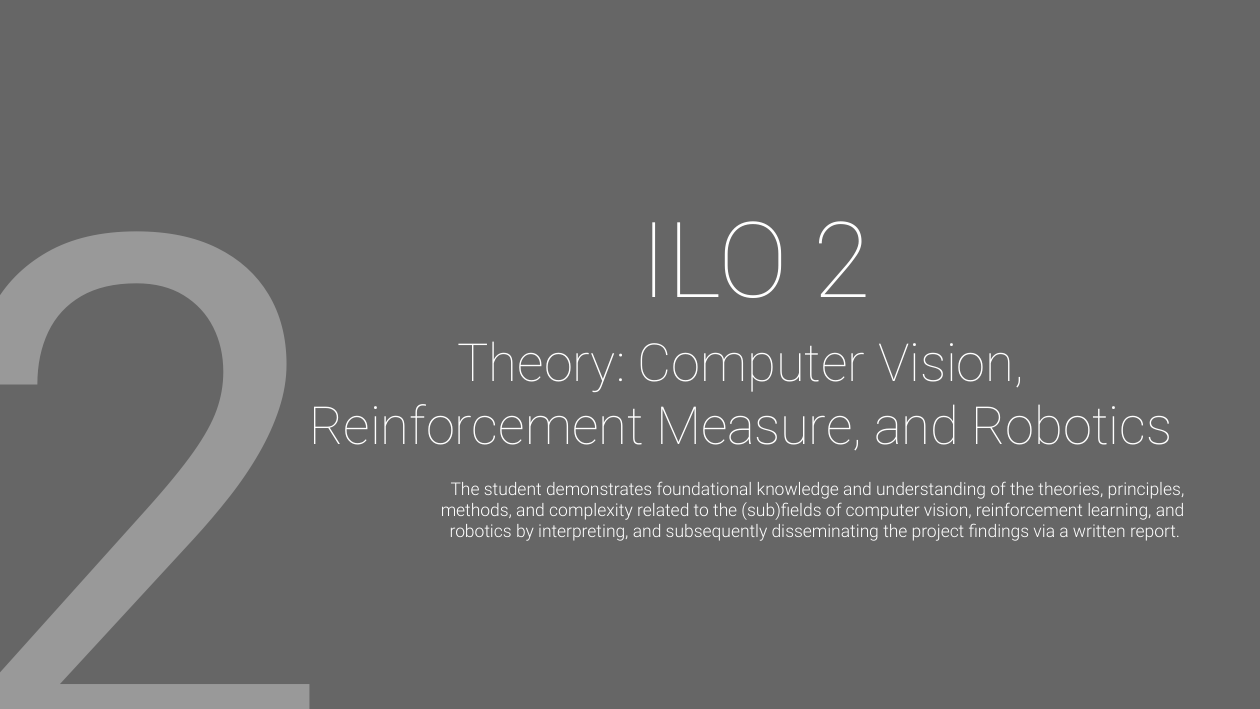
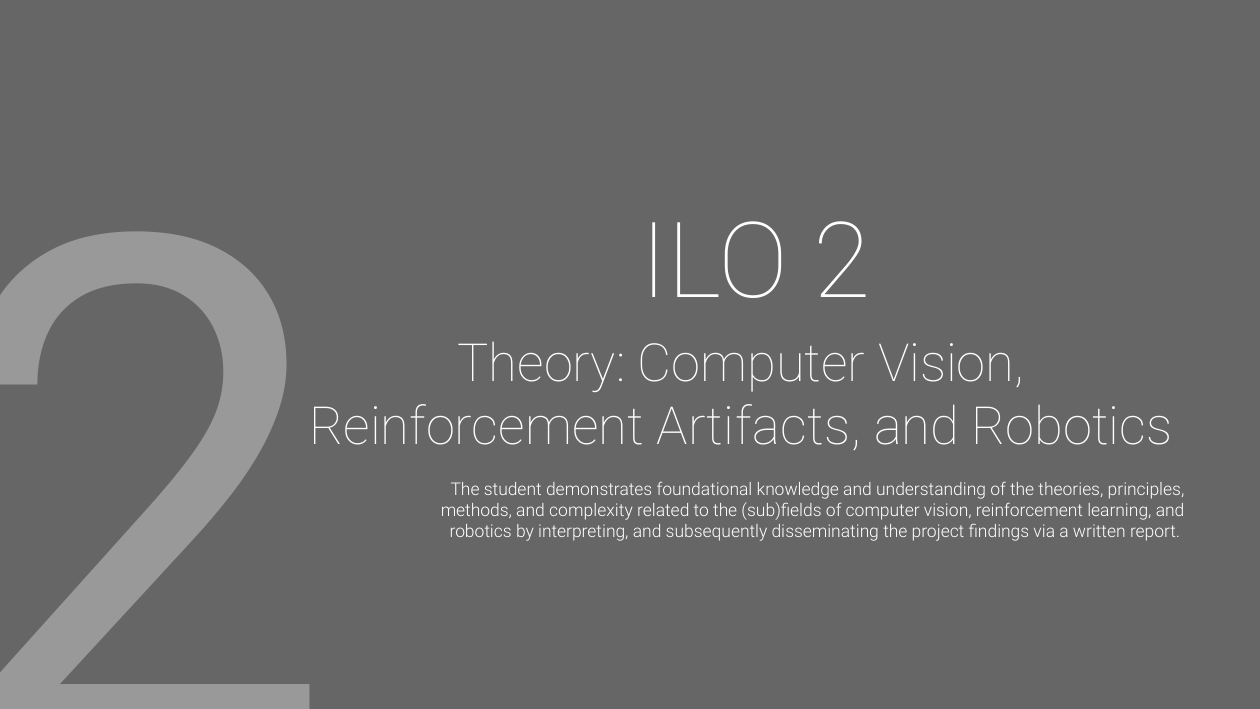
Measure: Measure -> Artifacts
